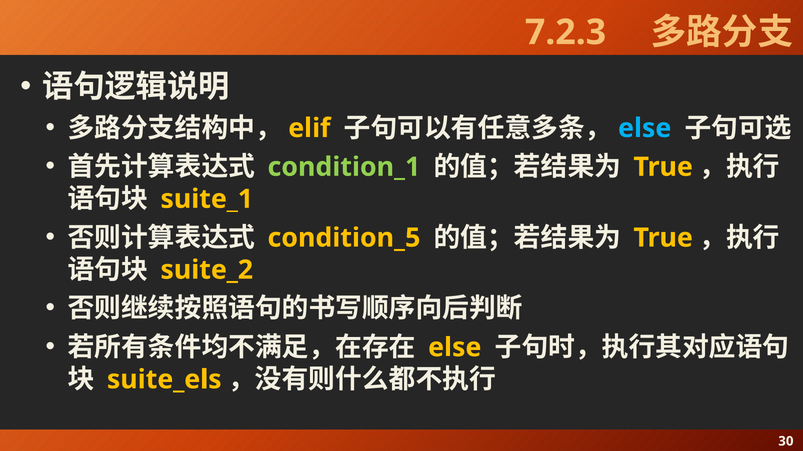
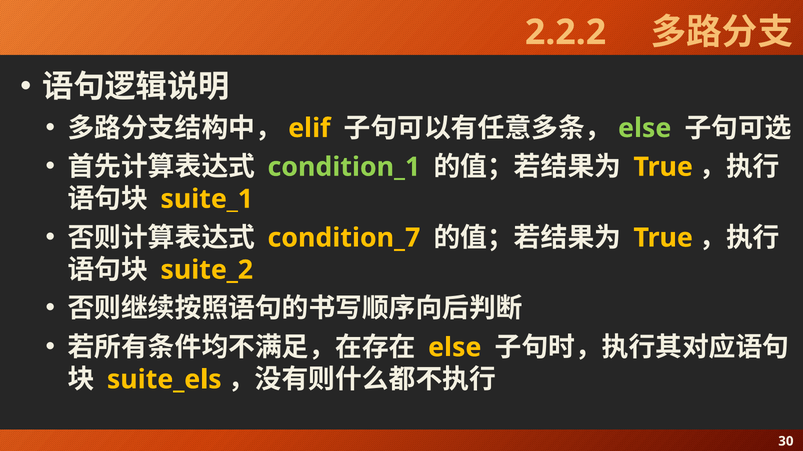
7.2.3: 7.2.3 -> 2.2.2
else at (645, 128) colour: light blue -> light green
condition_5: condition_5 -> condition_7
